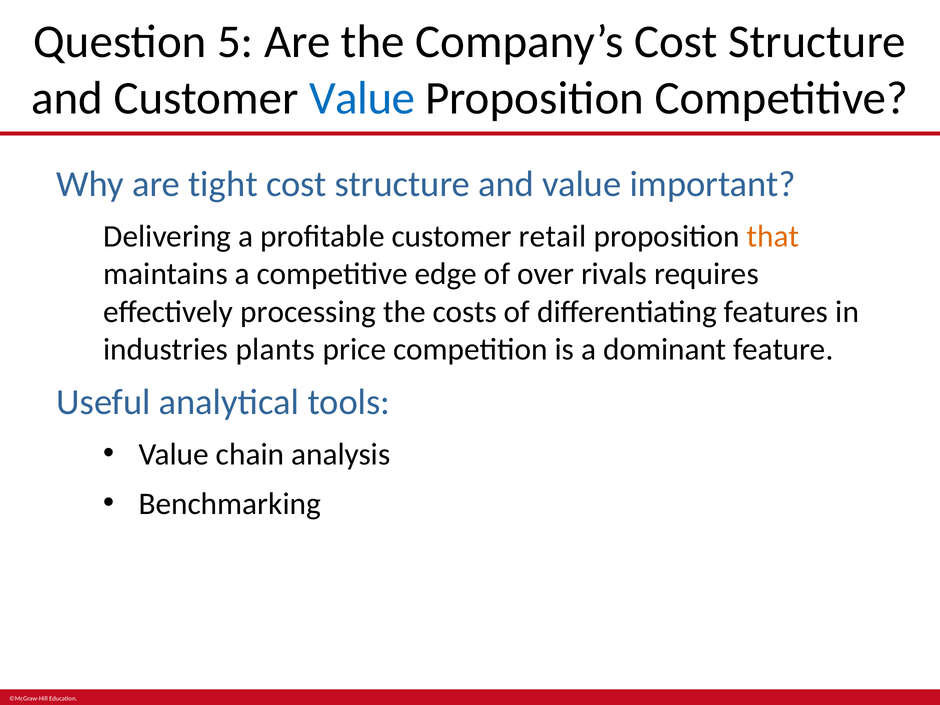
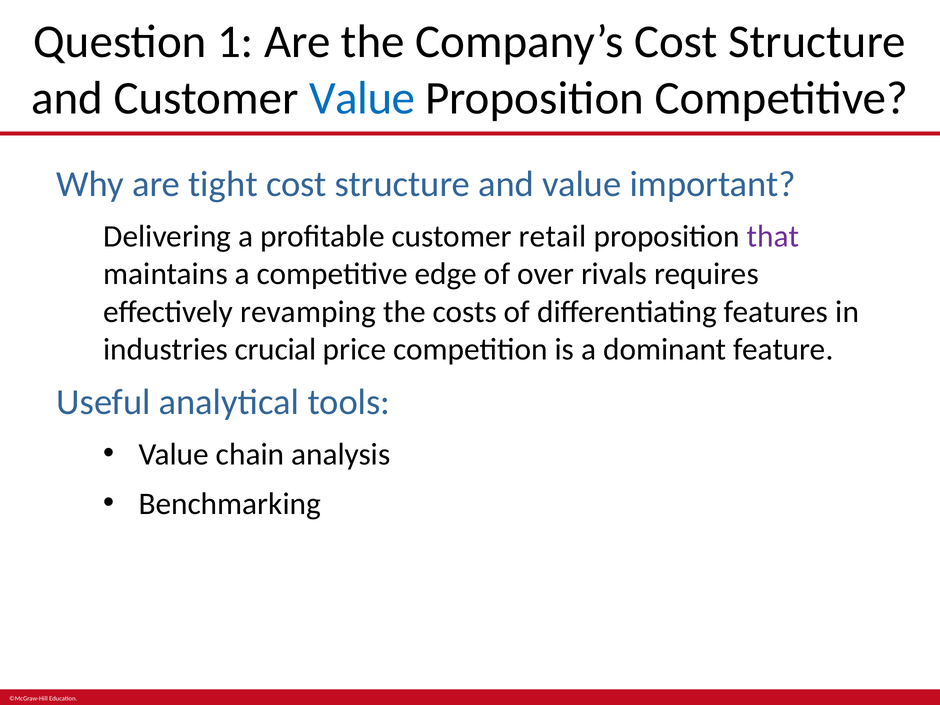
5: 5 -> 1
that colour: orange -> purple
processing: processing -> revamping
plants: plants -> crucial
